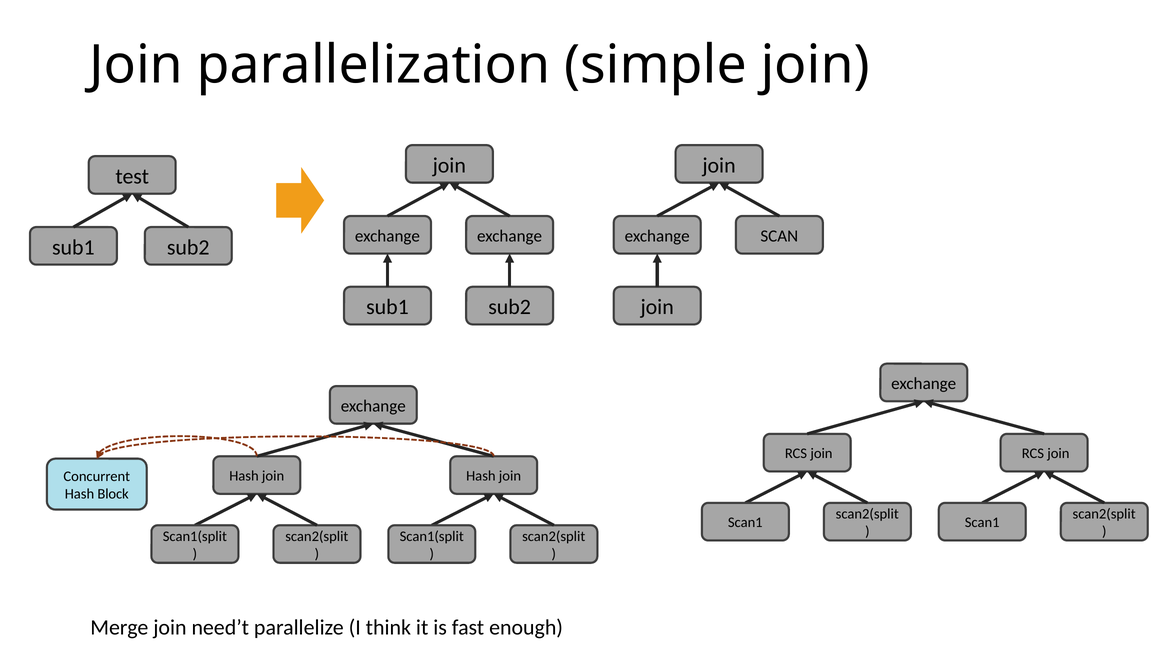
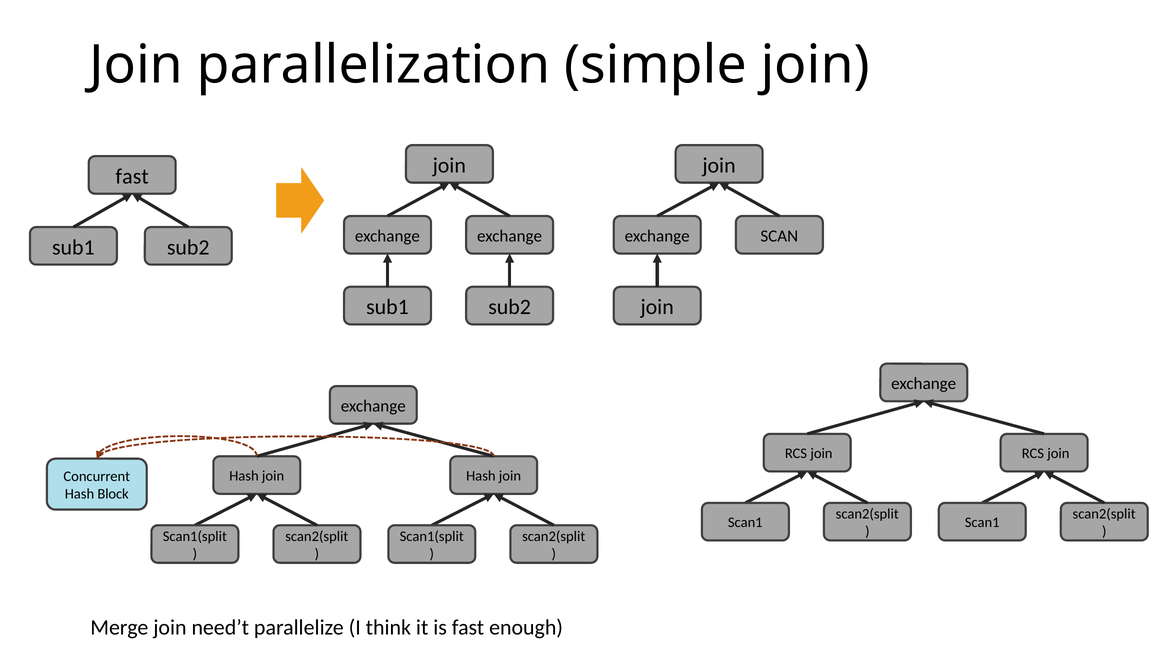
test at (132, 177): test -> fast
